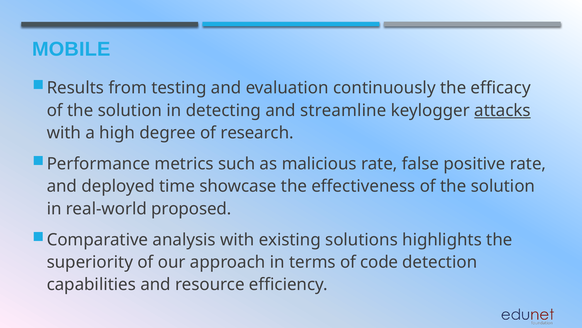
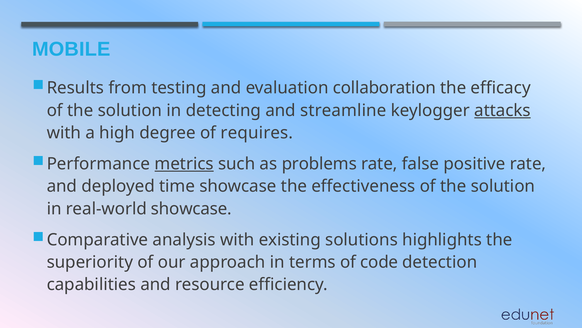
continuously: continuously -> collaboration
research: research -> requires
metrics underline: none -> present
malicious: malicious -> problems
real-world proposed: proposed -> showcase
